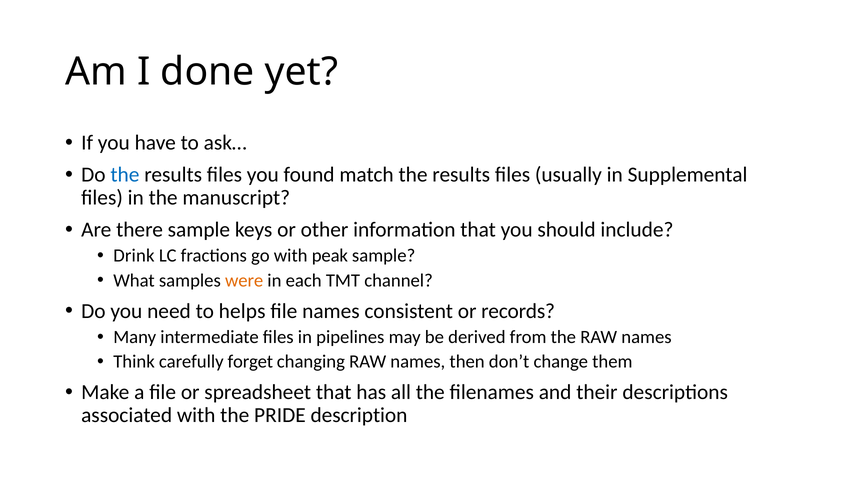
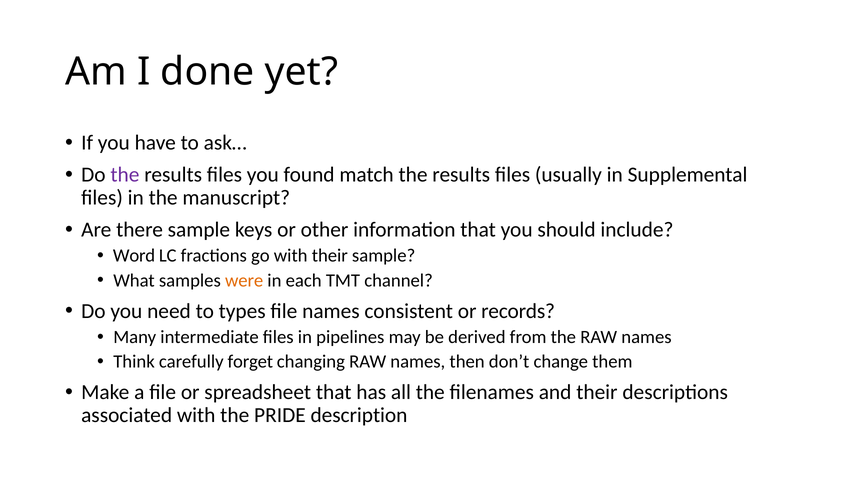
the at (125, 175) colour: blue -> purple
Drink: Drink -> Word
with peak: peak -> their
helps: helps -> types
